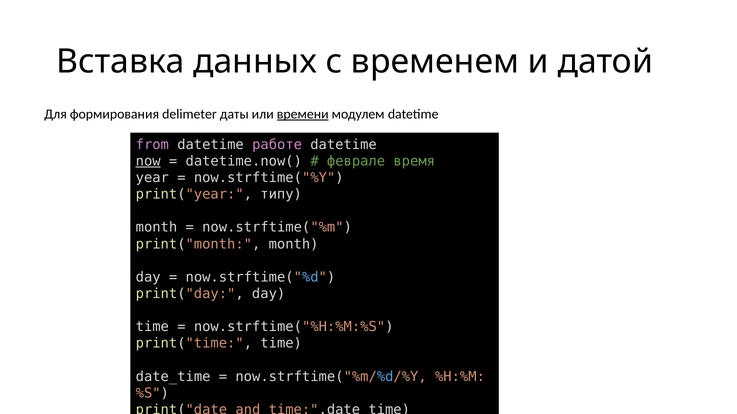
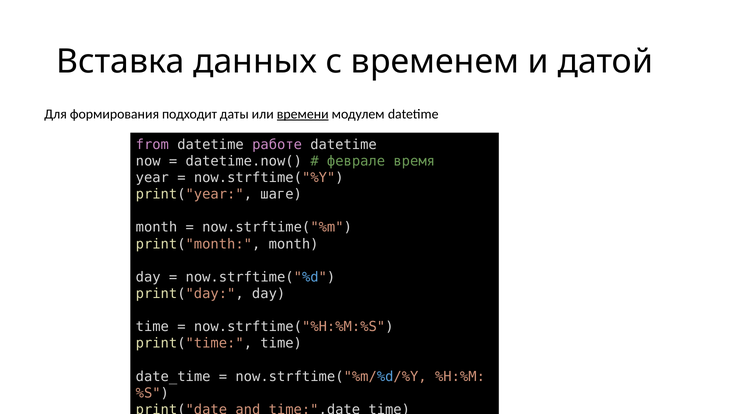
delimeter: delimeter -> подходит
now underline: present -> none
типу: типу -> шаге
